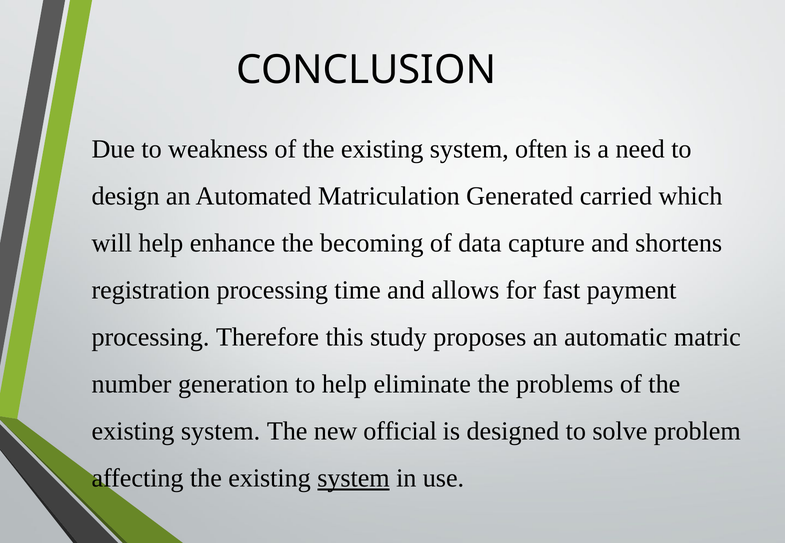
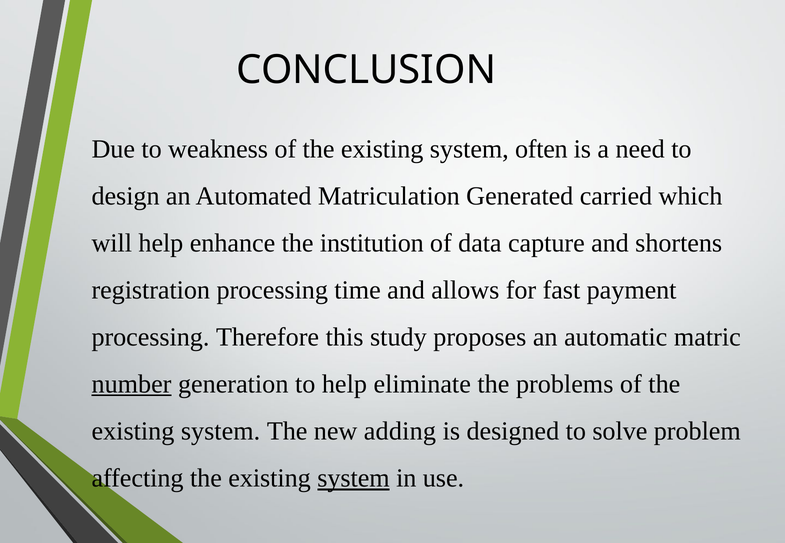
becoming: becoming -> institution
number underline: none -> present
official: official -> adding
